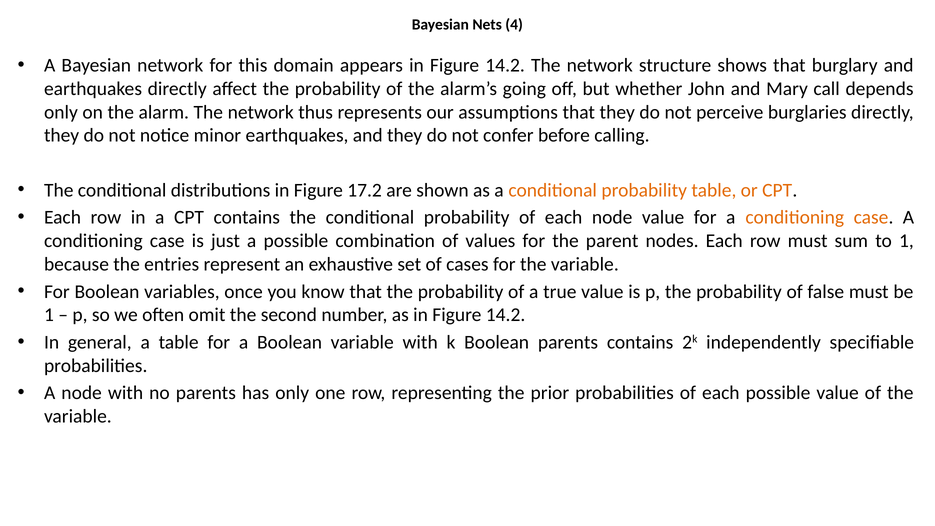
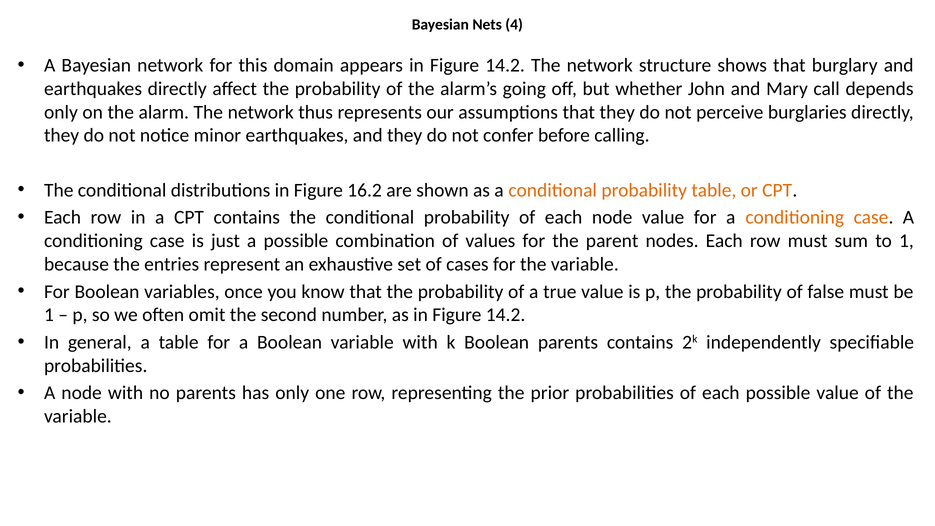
17.2: 17.2 -> 16.2
